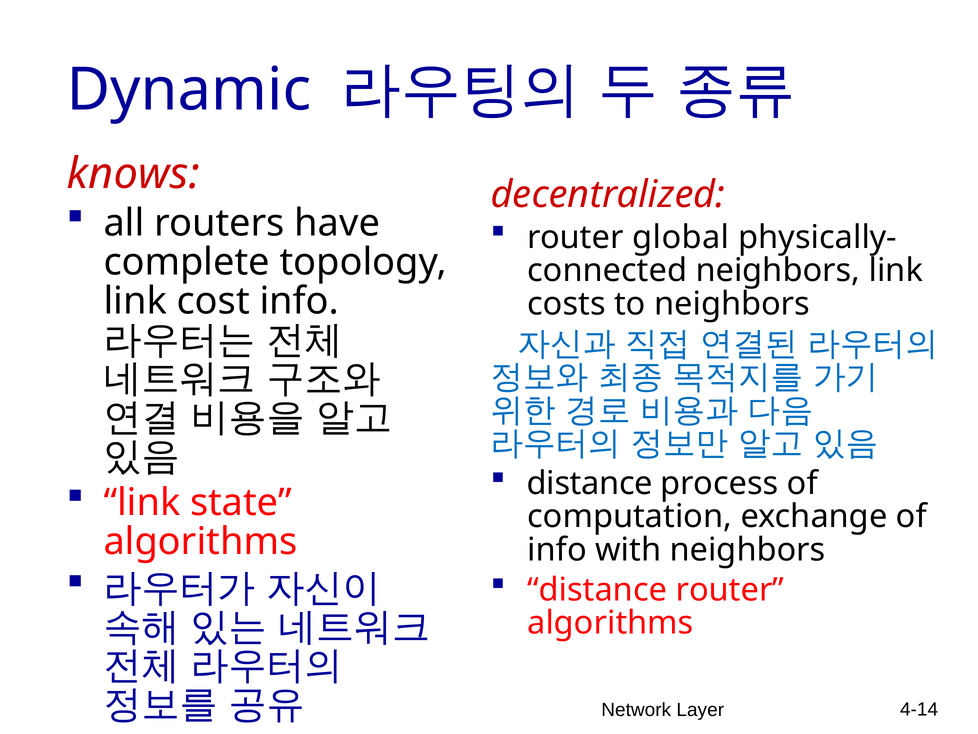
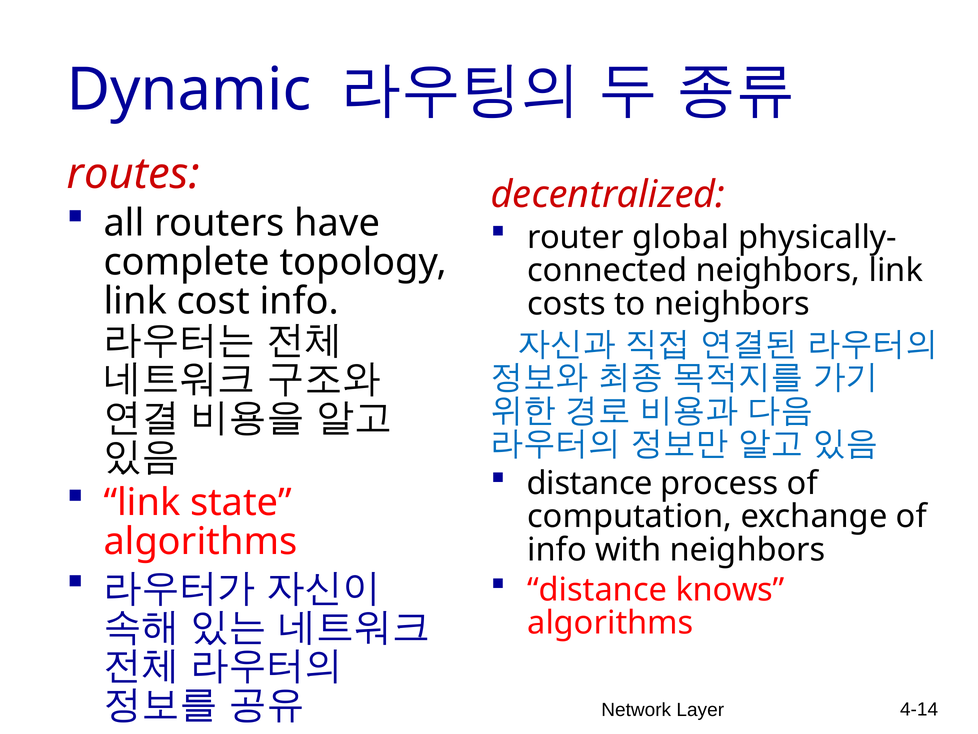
knows: knows -> routes
distance router: router -> knows
